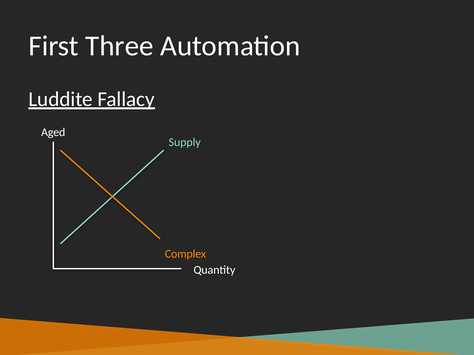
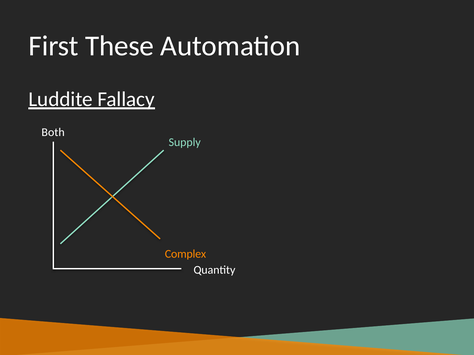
Three: Three -> These
Aged: Aged -> Both
